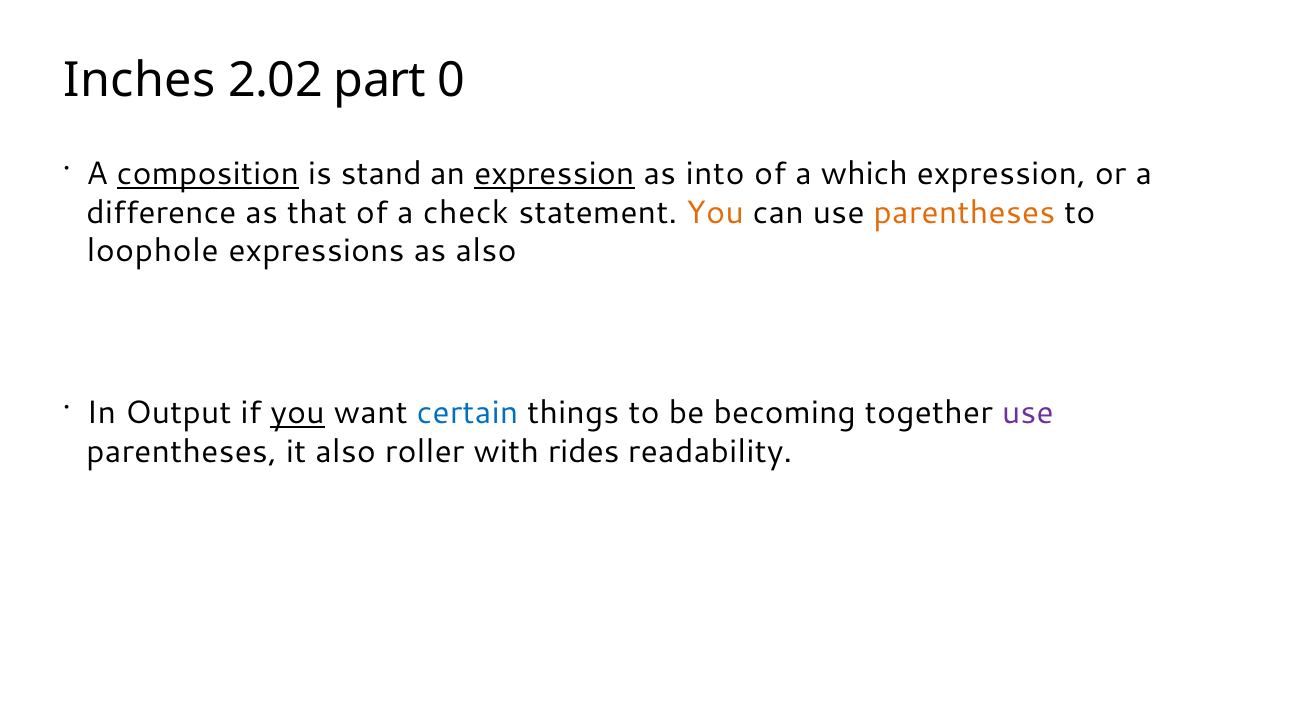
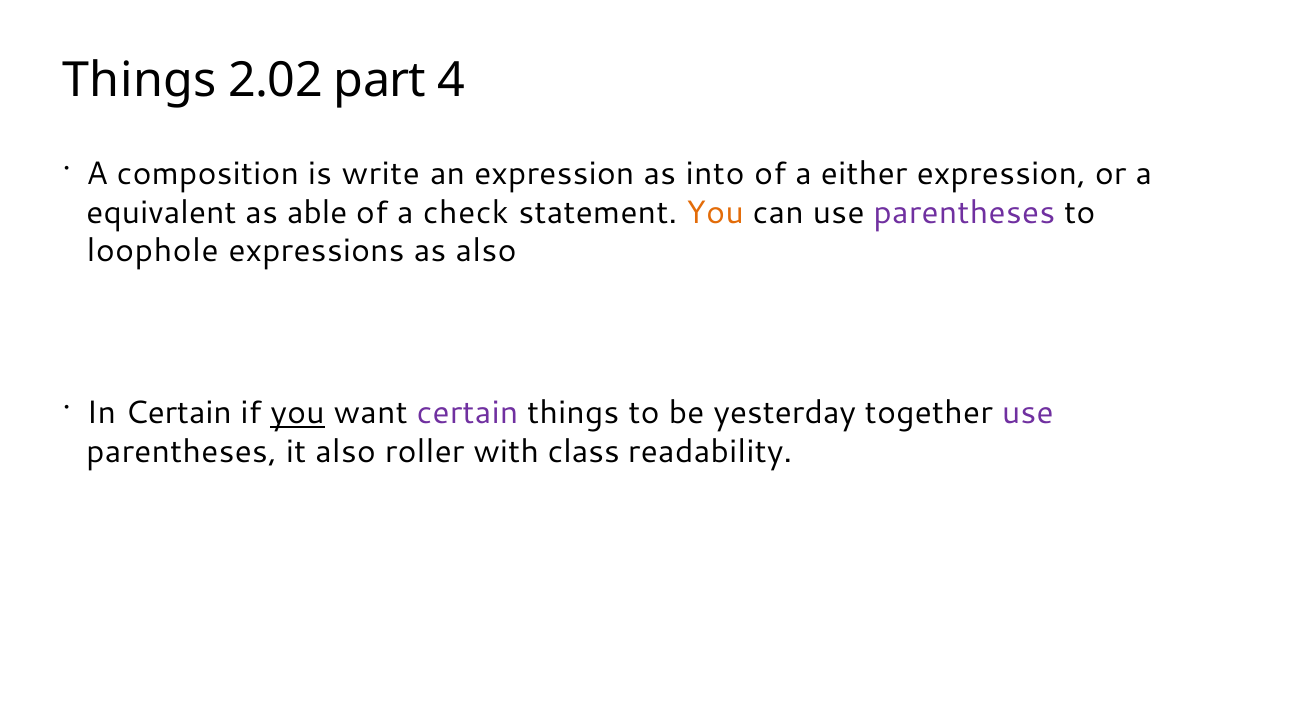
Inches at (140, 81): Inches -> Things
0: 0 -> 4
composition underline: present -> none
stand: stand -> write
expression at (554, 174) underline: present -> none
which: which -> either
difference: difference -> equivalent
that: that -> able
parentheses at (964, 213) colour: orange -> purple
In Output: Output -> Certain
certain at (468, 413) colour: blue -> purple
becoming: becoming -> yesterday
rides: rides -> class
